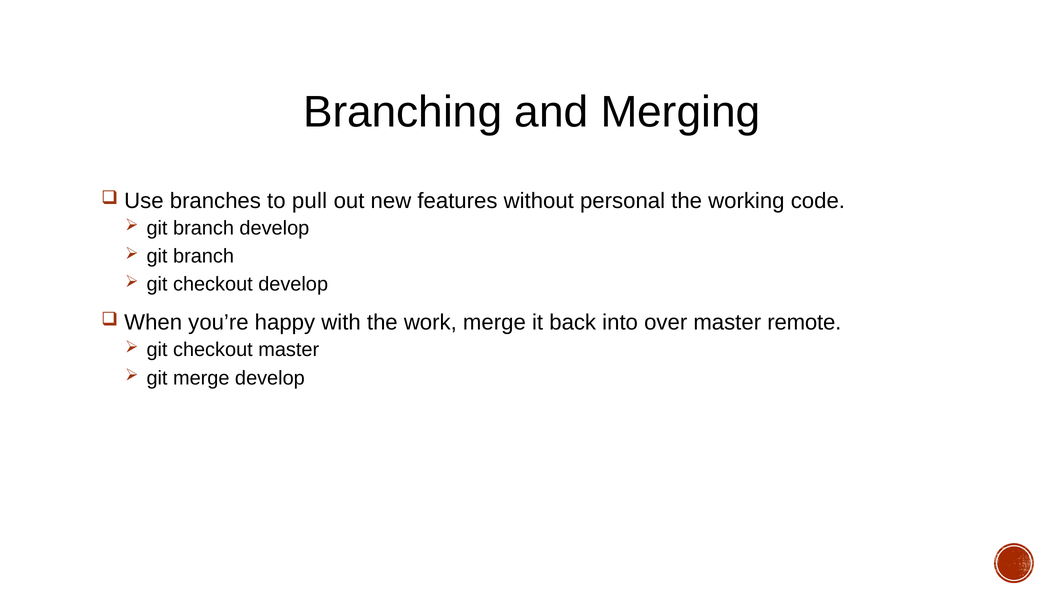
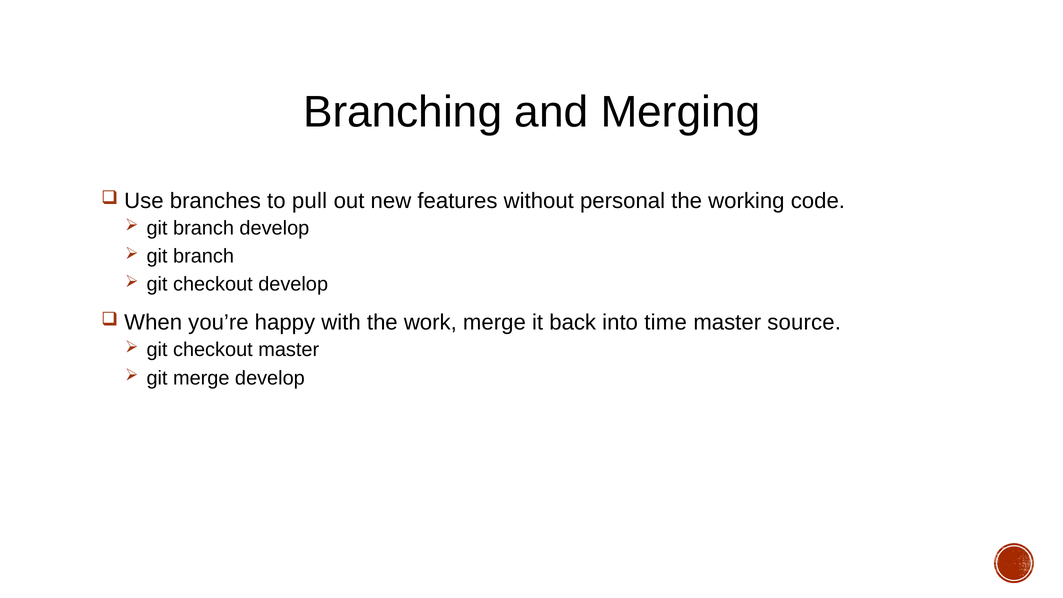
over: over -> time
remote: remote -> source
